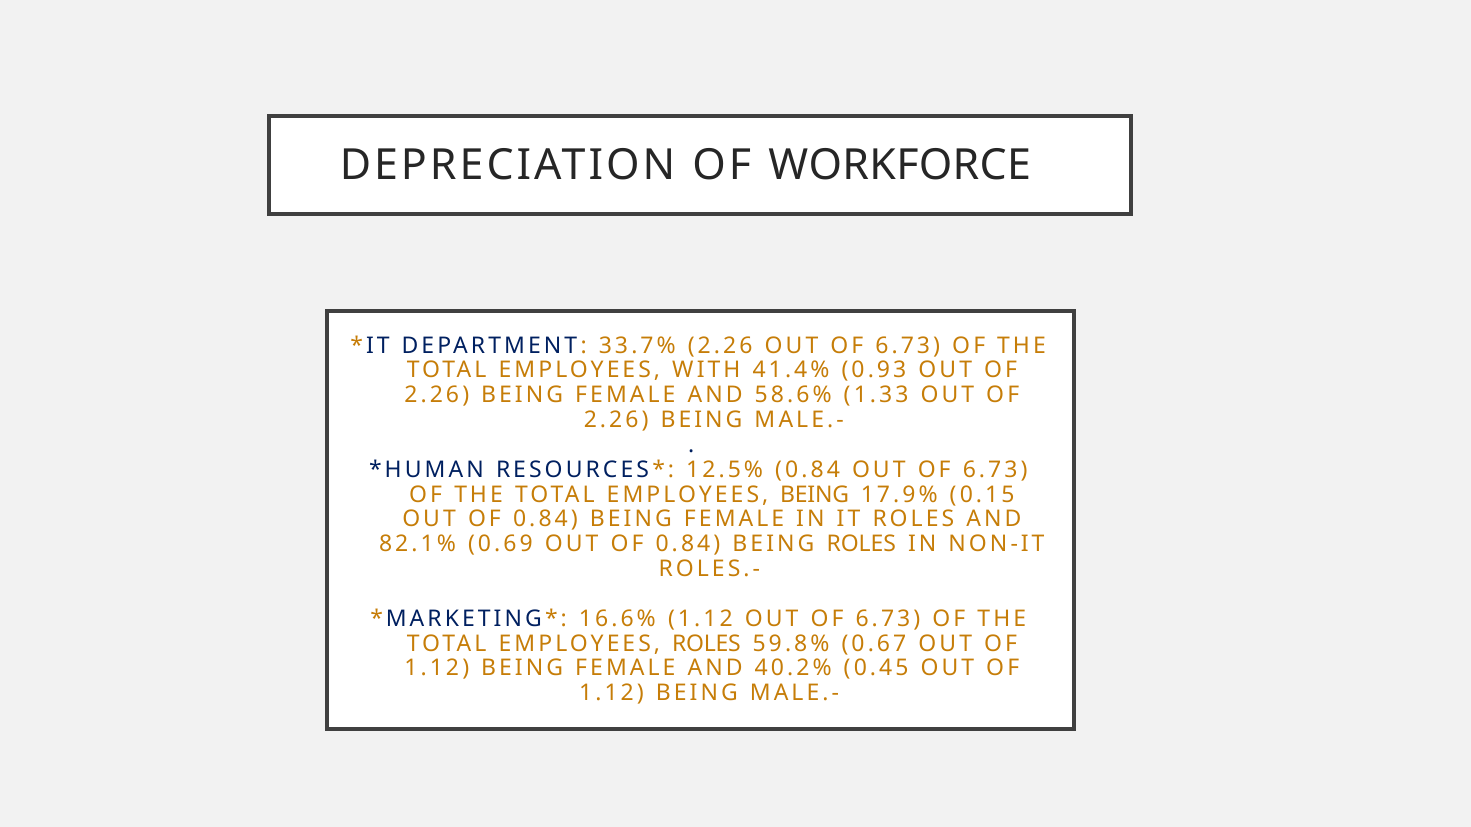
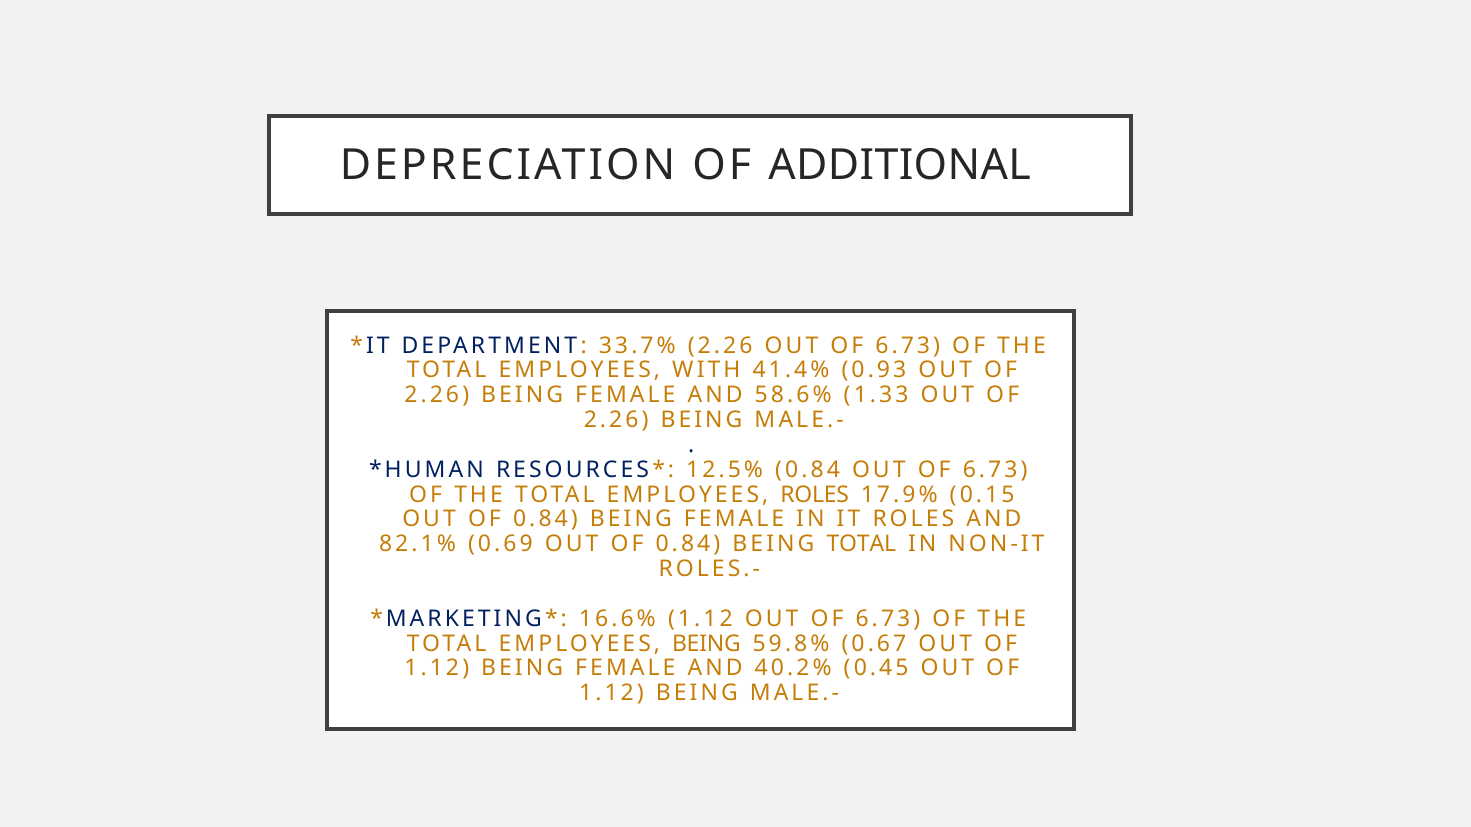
WORKFORCE: WORKFORCE -> ADDITIONAL
EMPLOYEES BEING: BEING -> ROLES
BEING ROLES: ROLES -> TOTAL
EMPLOYEES ROLES: ROLES -> BEING
